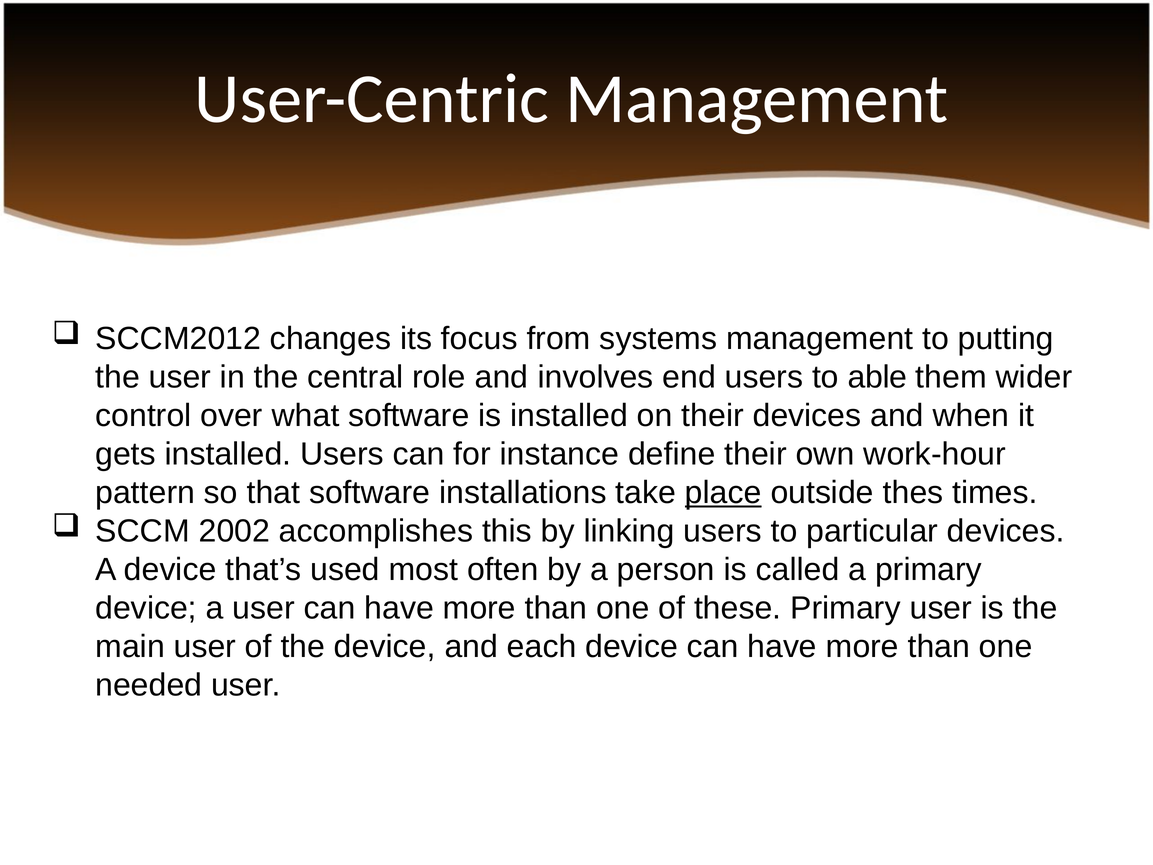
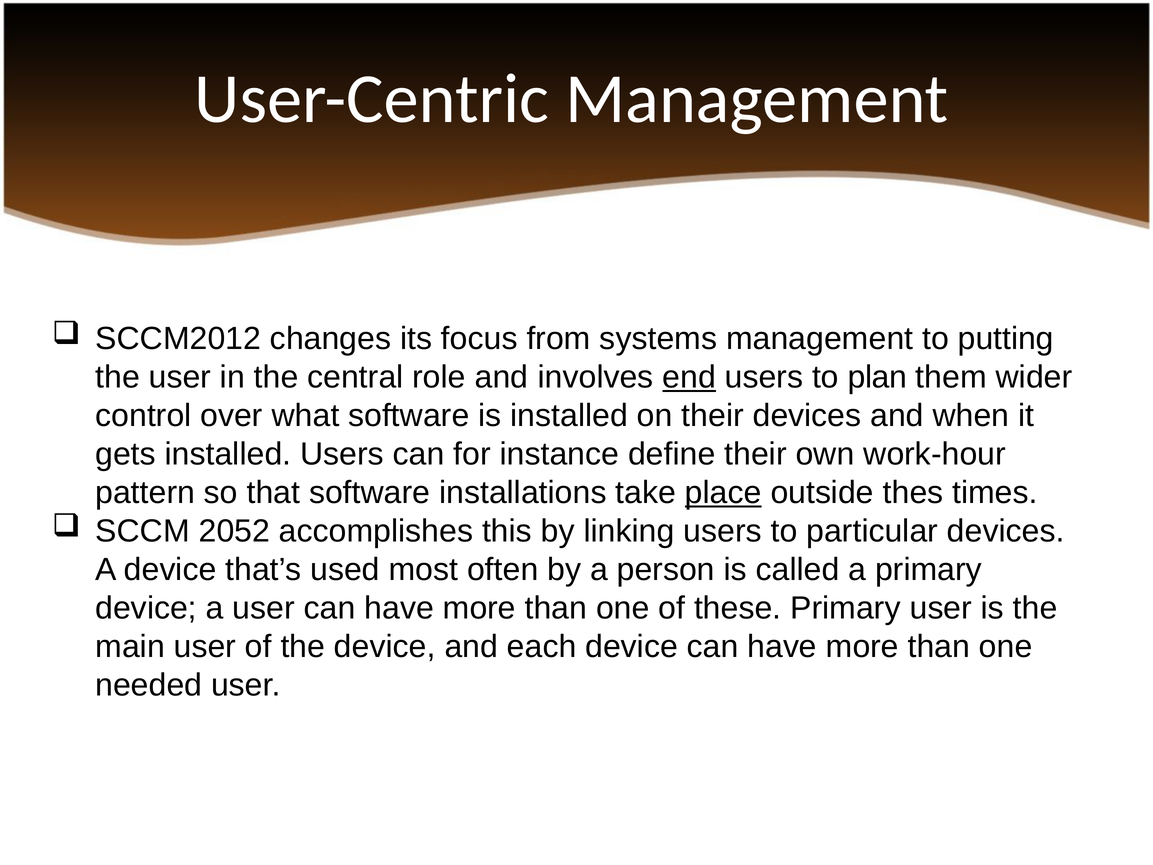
end underline: none -> present
able: able -> plan
2002: 2002 -> 2052
